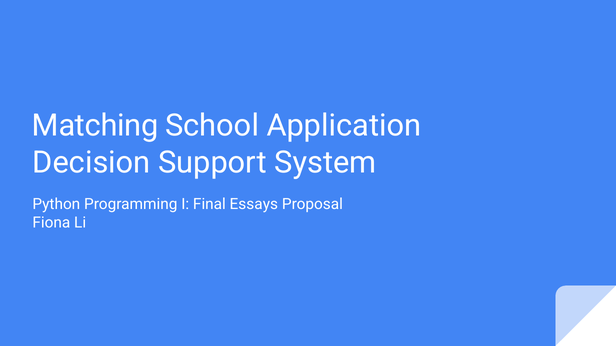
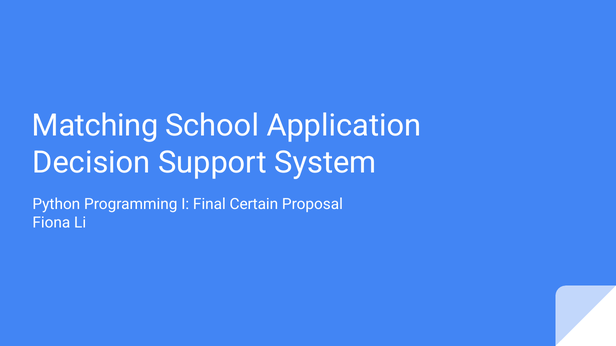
Essays: Essays -> Certain
